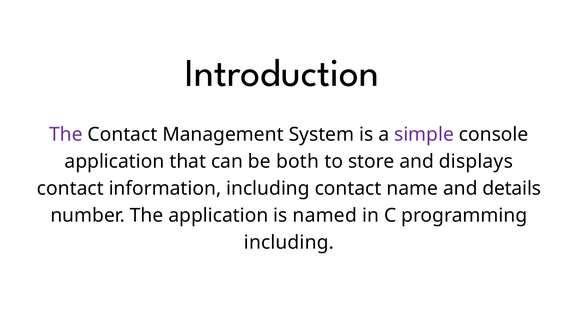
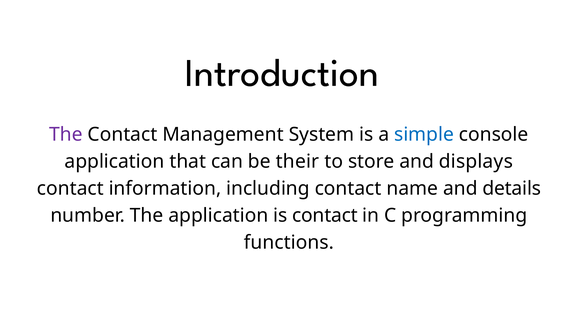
simple colour: purple -> blue
both: both -> their
is named: named -> contact
including at (289, 242): including -> functions
